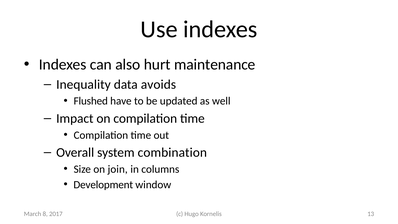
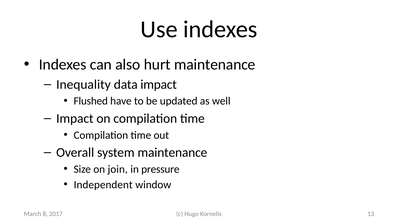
data avoids: avoids -> impact
system combination: combination -> maintenance
columns: columns -> pressure
Development: Development -> Independent
